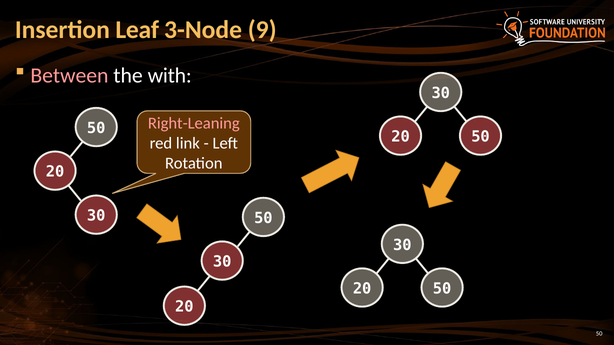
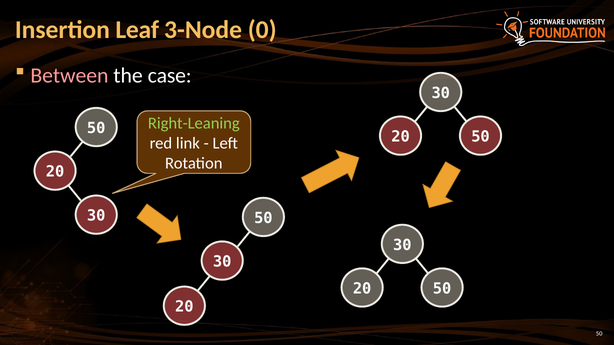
9: 9 -> 0
with: with -> case
Right-Leaning colour: pink -> light green
